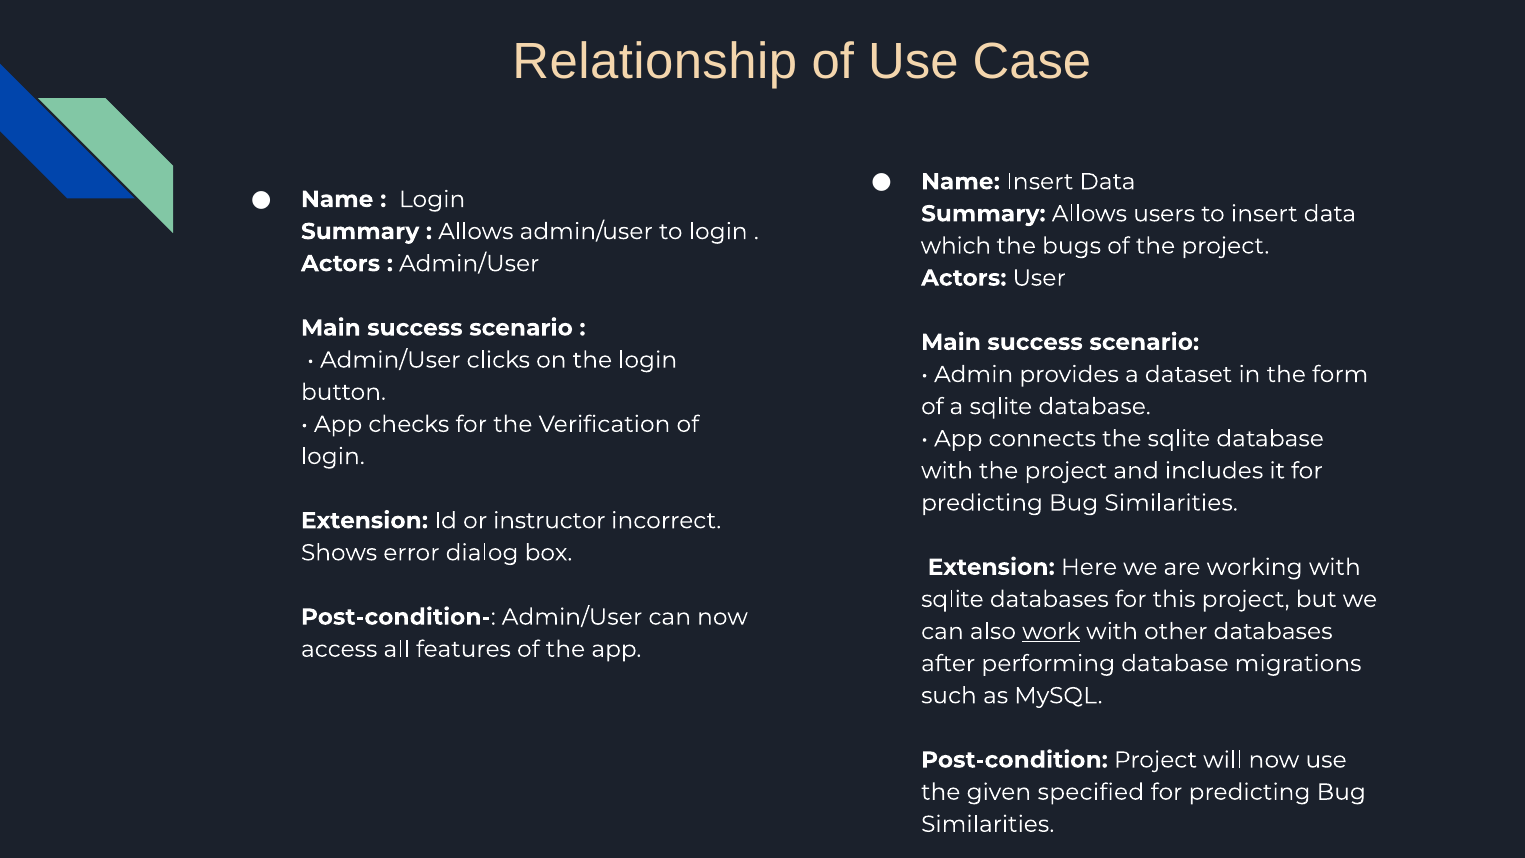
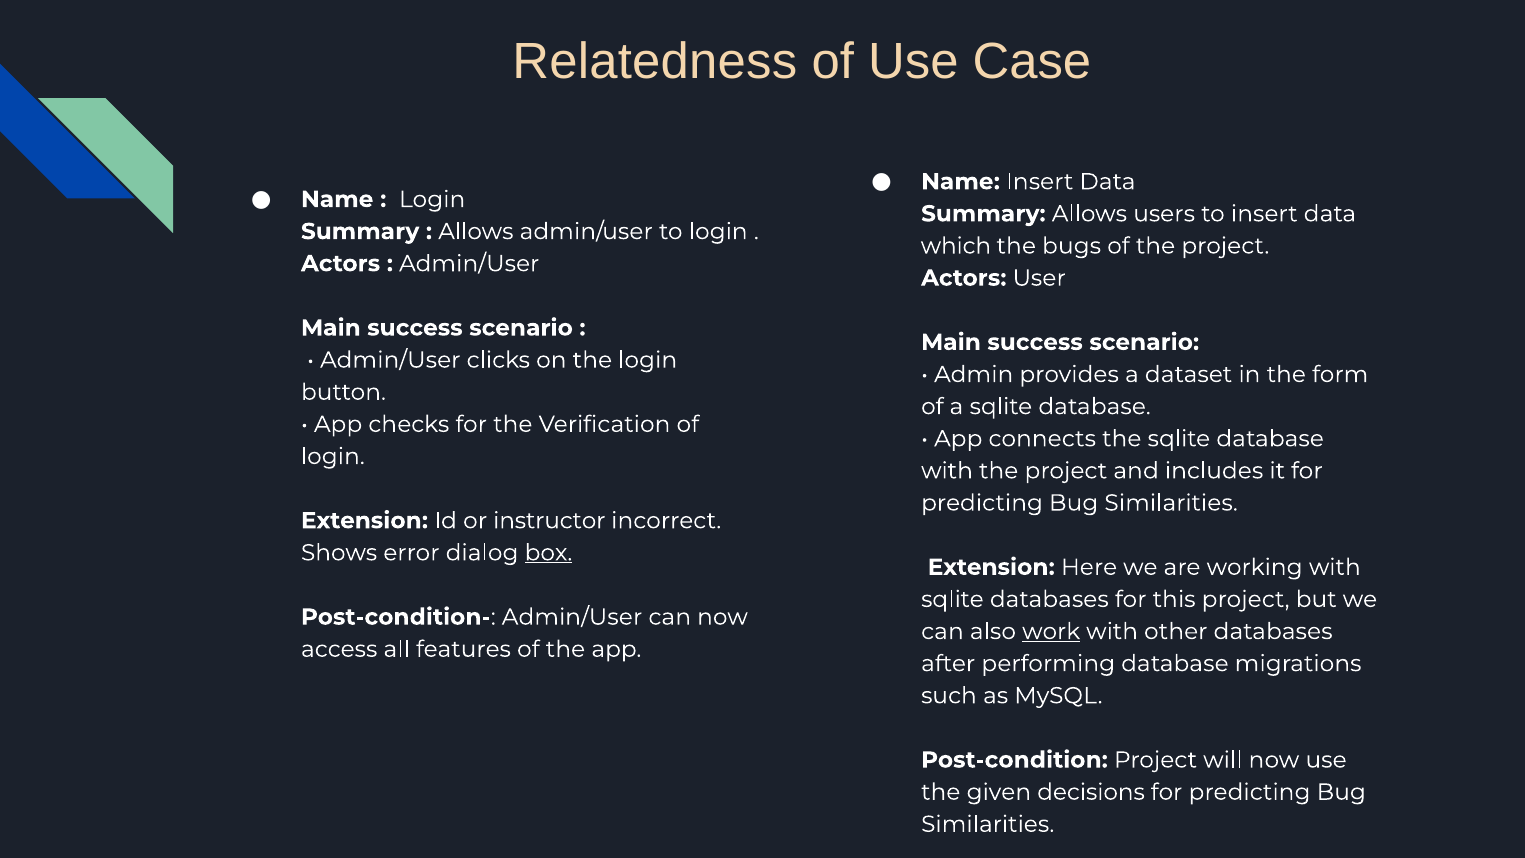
Relationship: Relationship -> Relatedness
box underline: none -> present
specified: specified -> decisions
